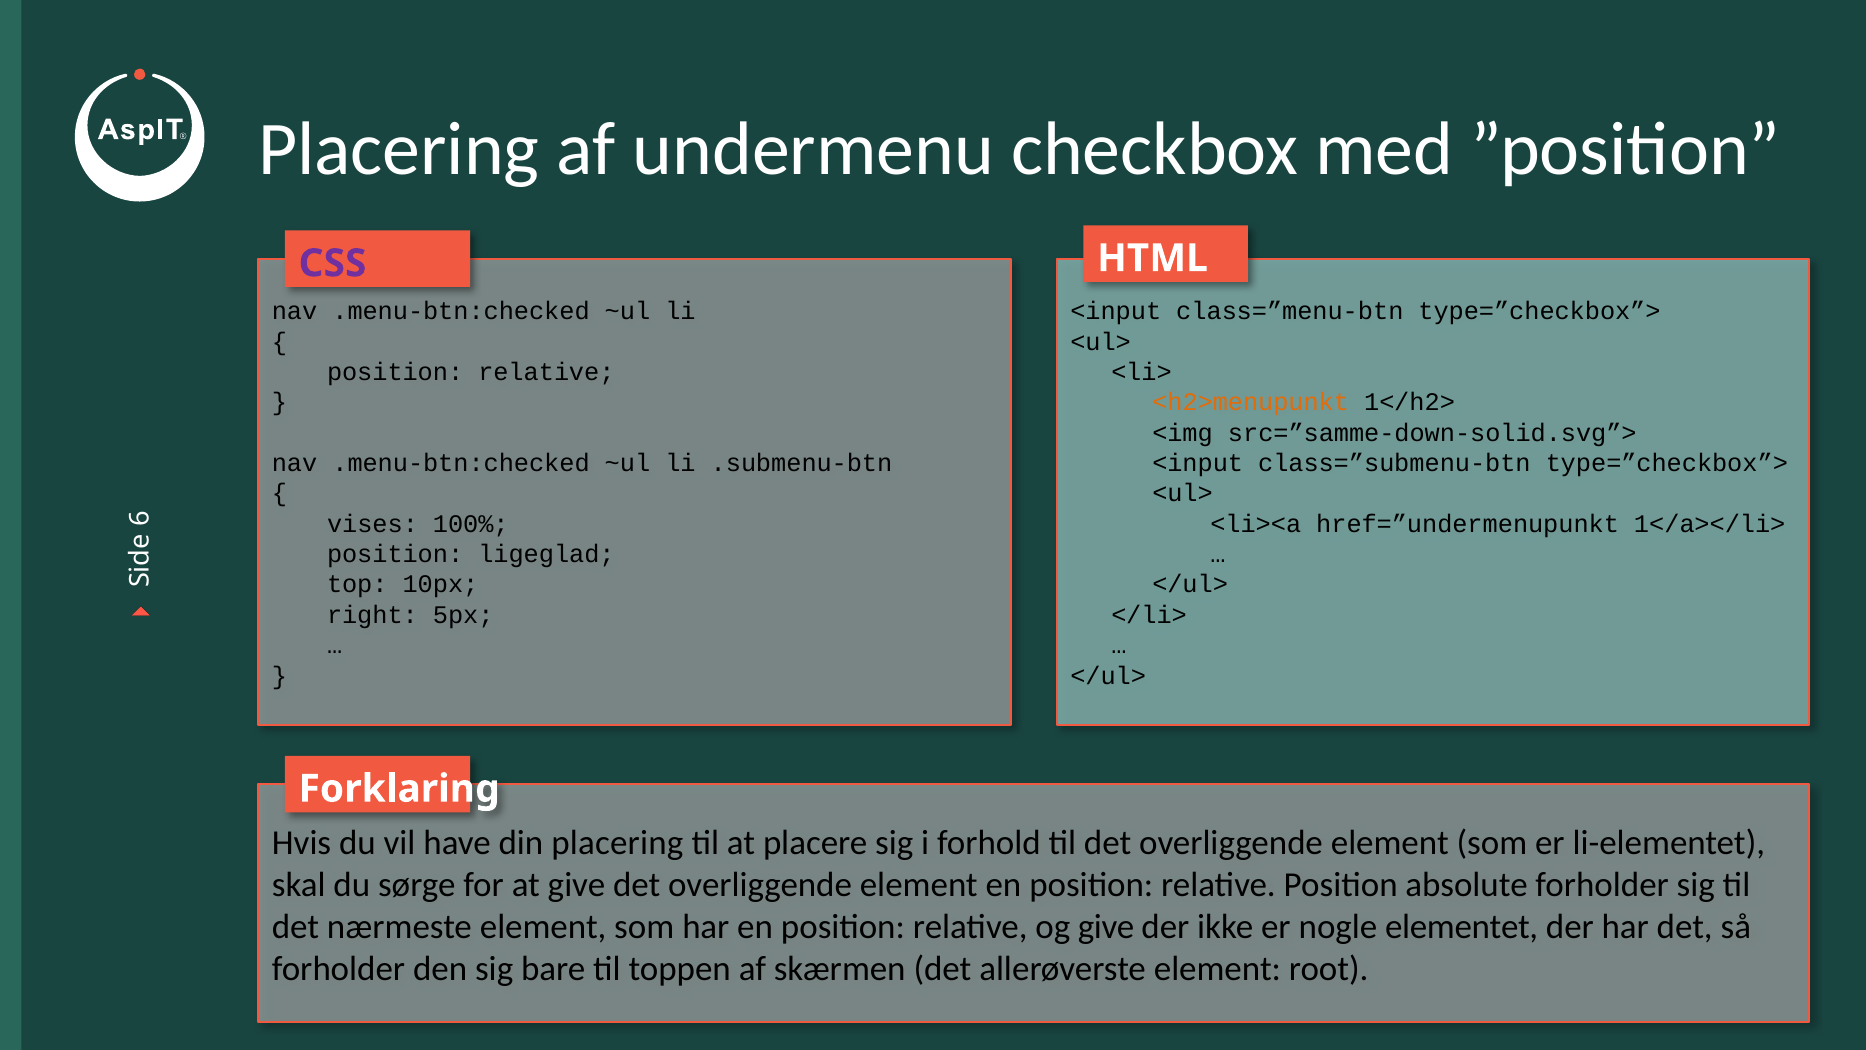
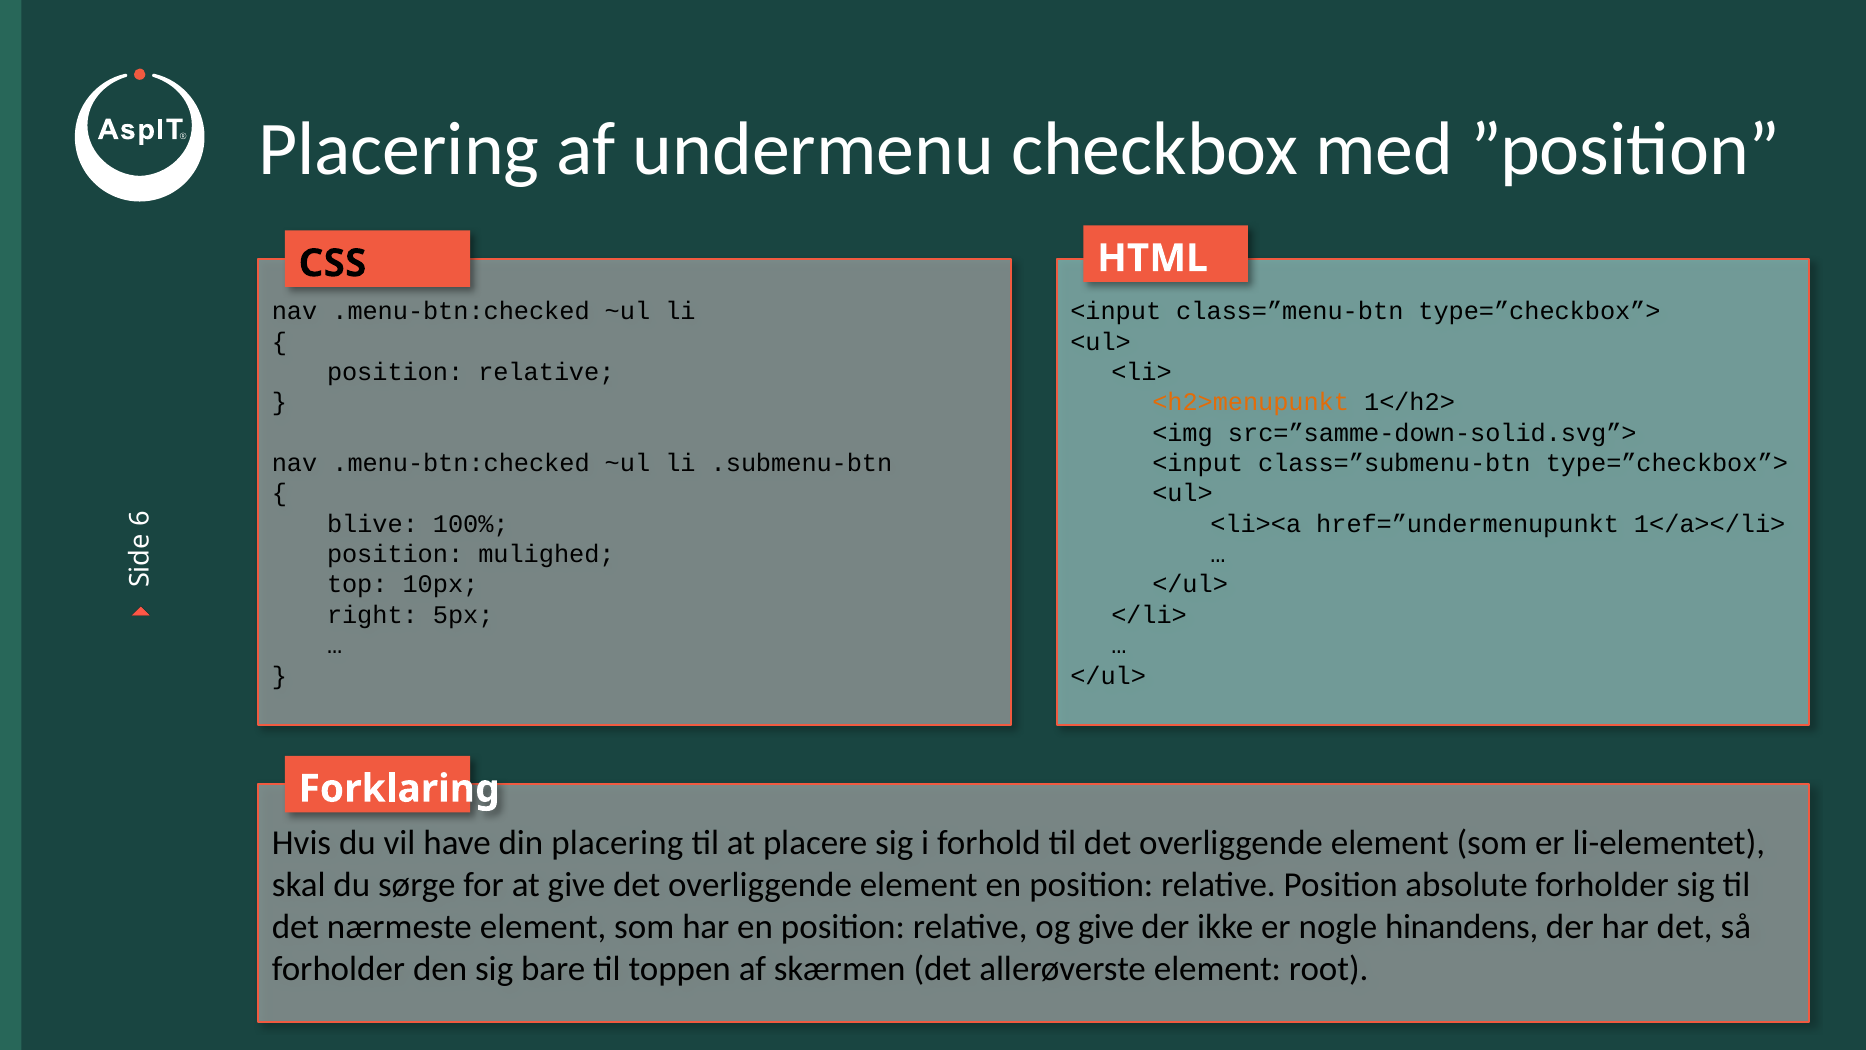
CSS colour: purple -> black
vises: vises -> blive
ligeglad: ligeglad -> mulighed
elementet: elementet -> hinandens
